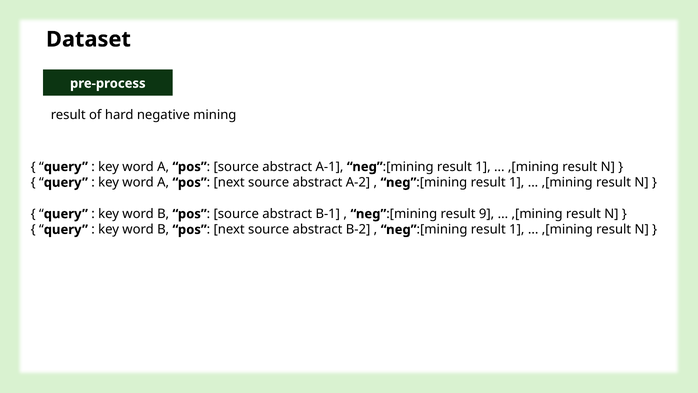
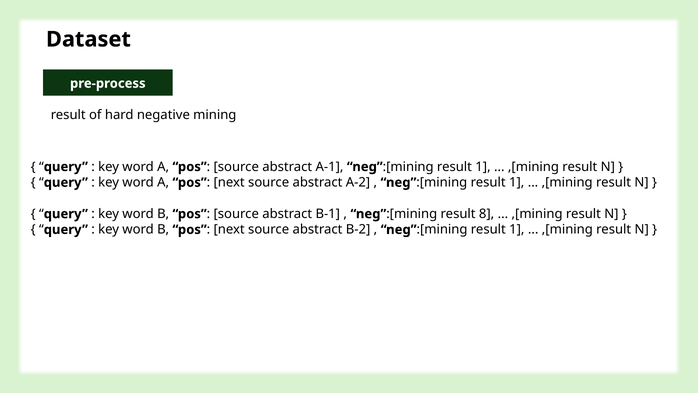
9: 9 -> 8
